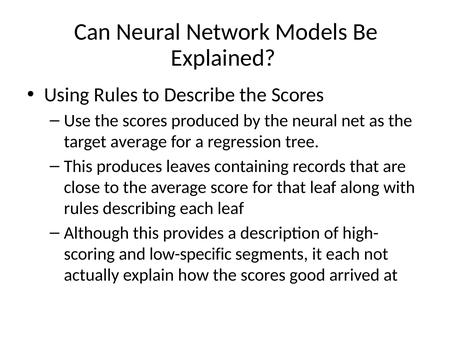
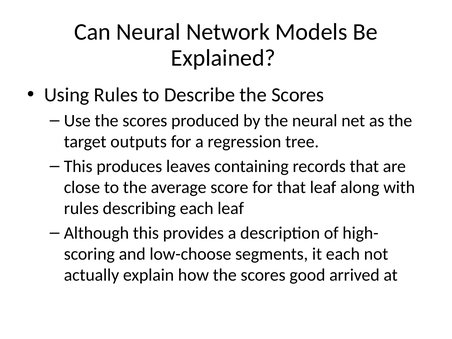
target average: average -> outputs
low-specific: low-specific -> low-choose
